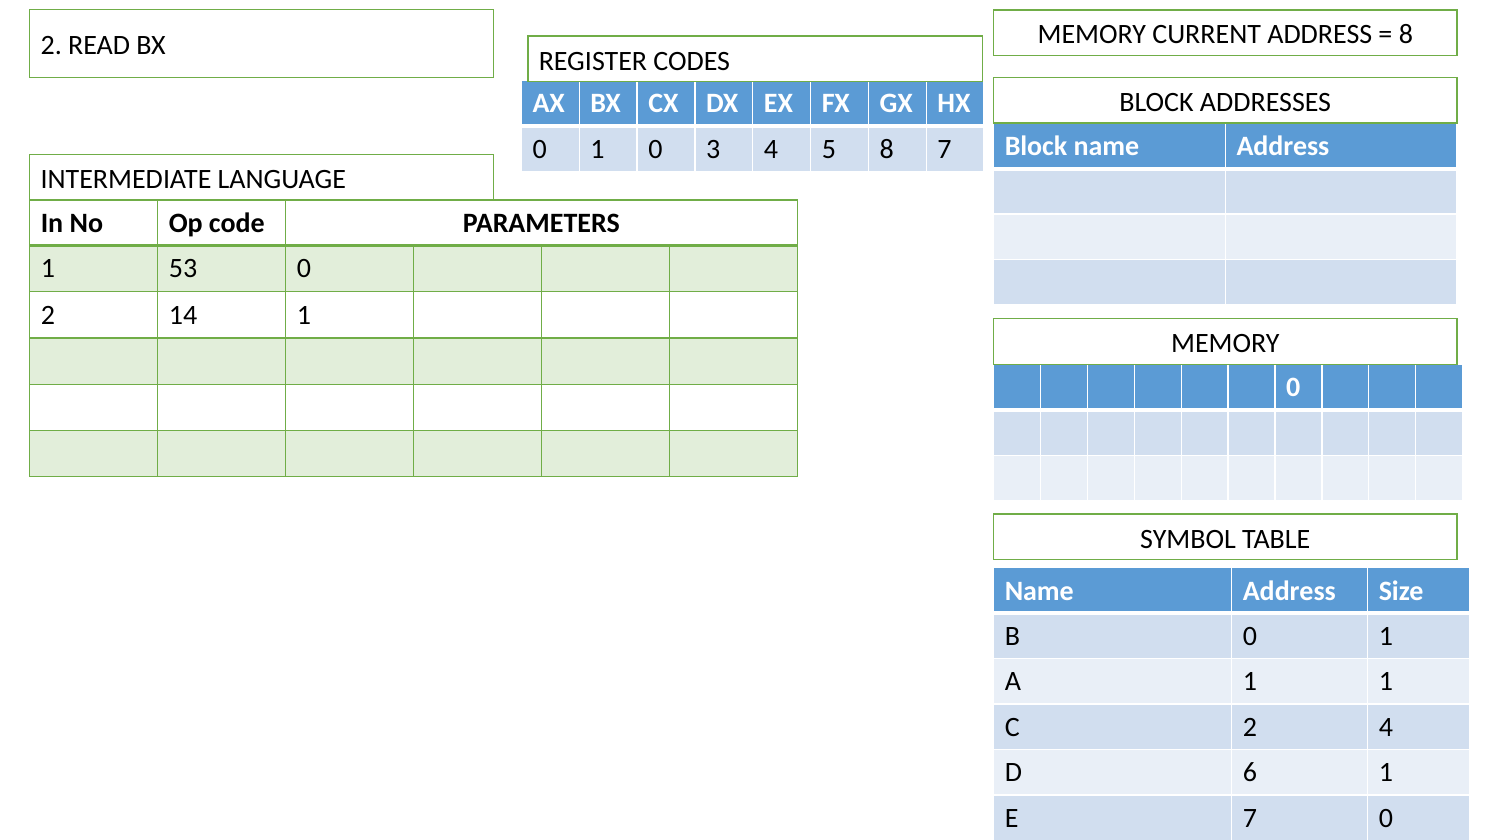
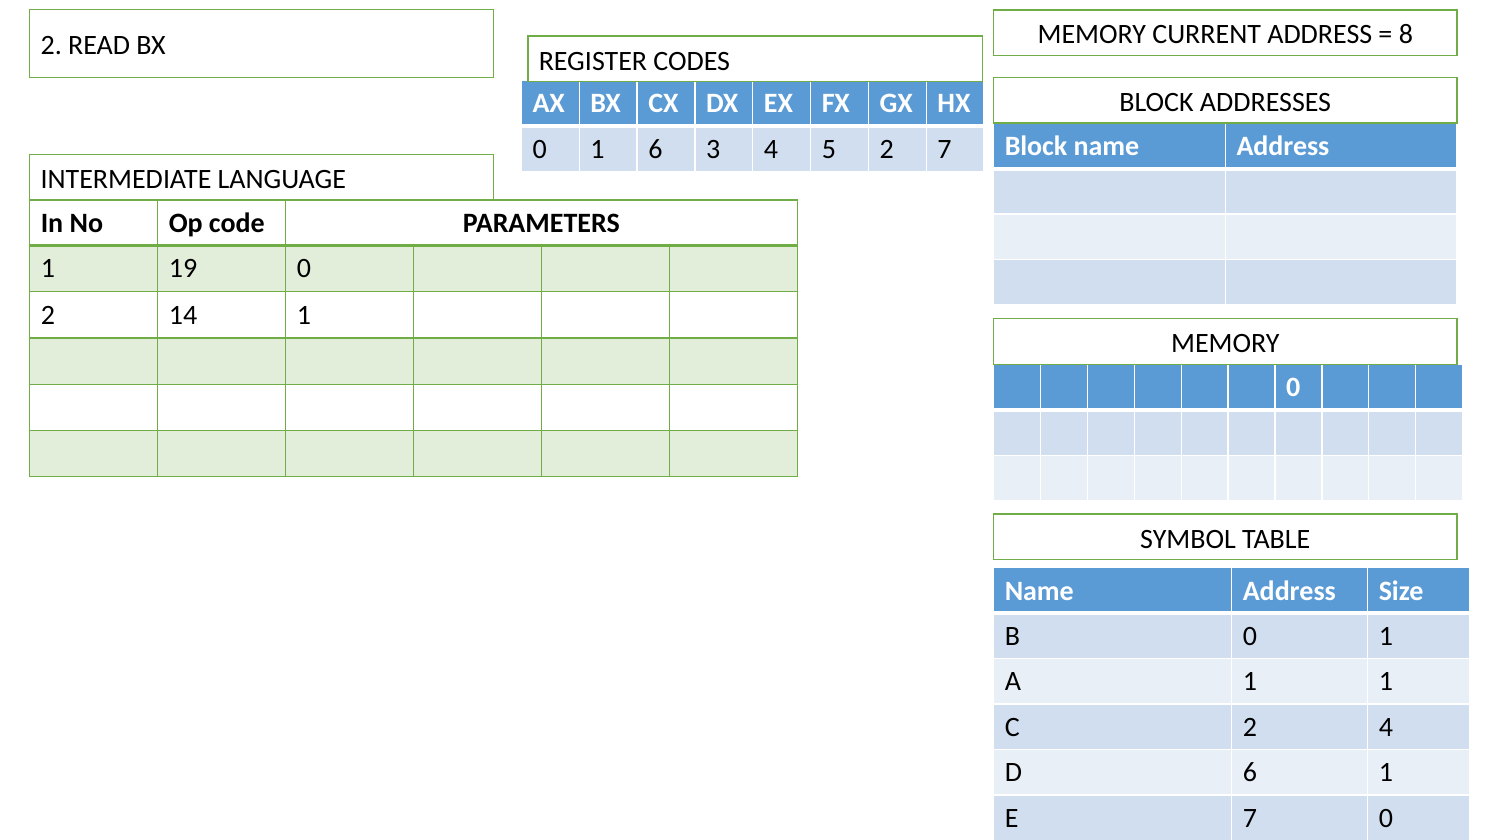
1 0: 0 -> 6
5 8: 8 -> 2
53: 53 -> 19
